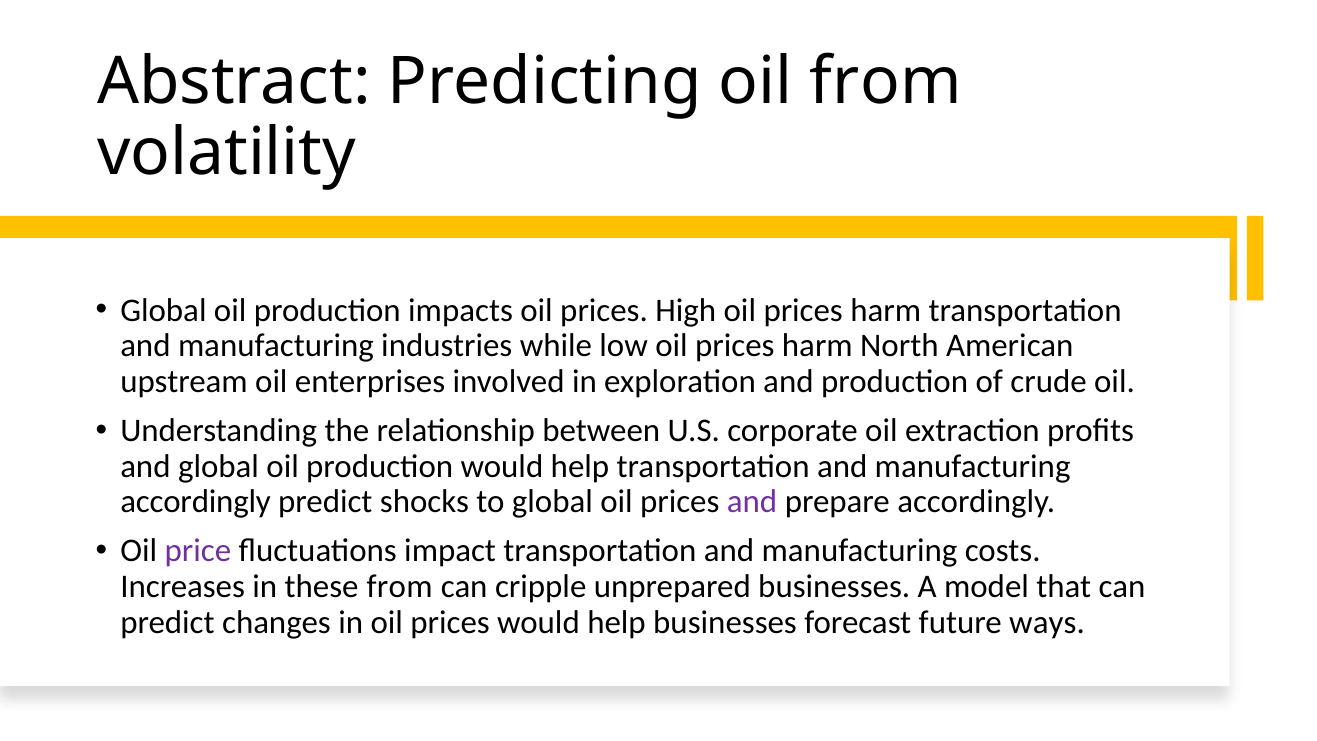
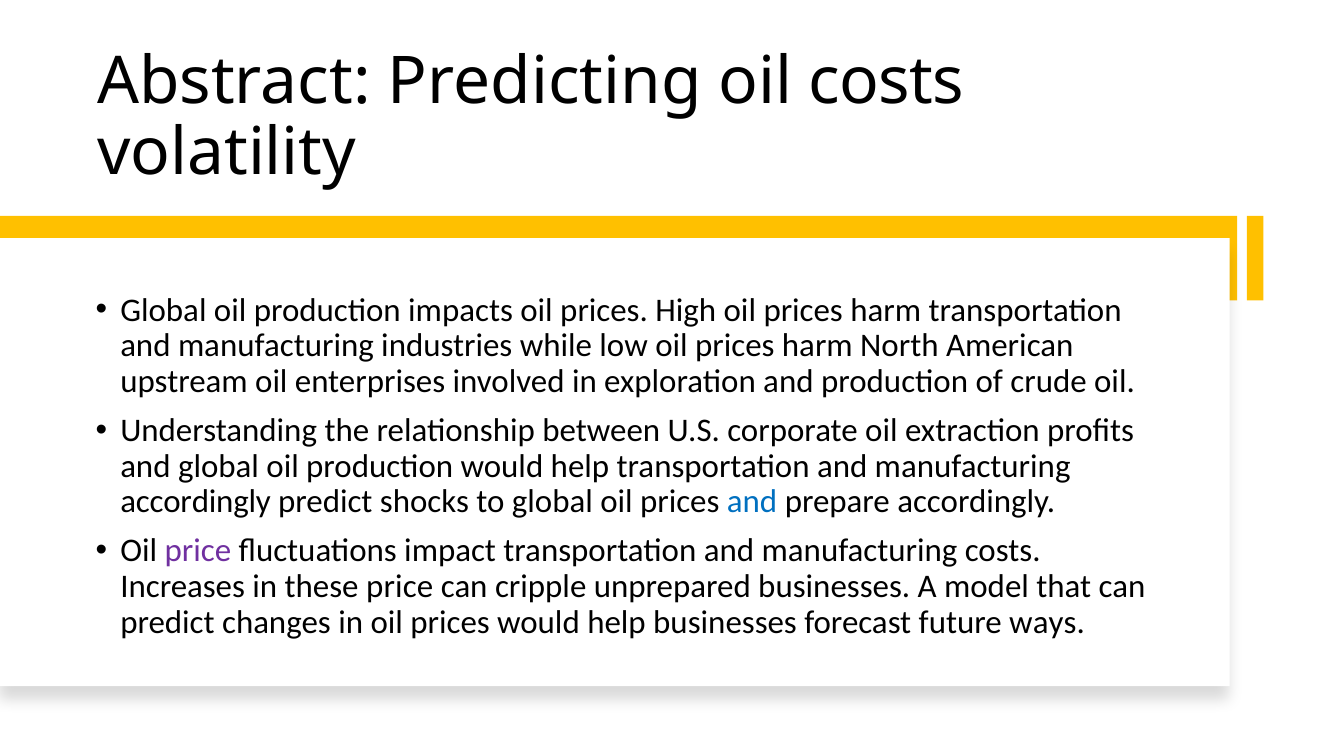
oil from: from -> costs
and at (752, 502) colour: purple -> blue
these from: from -> price
